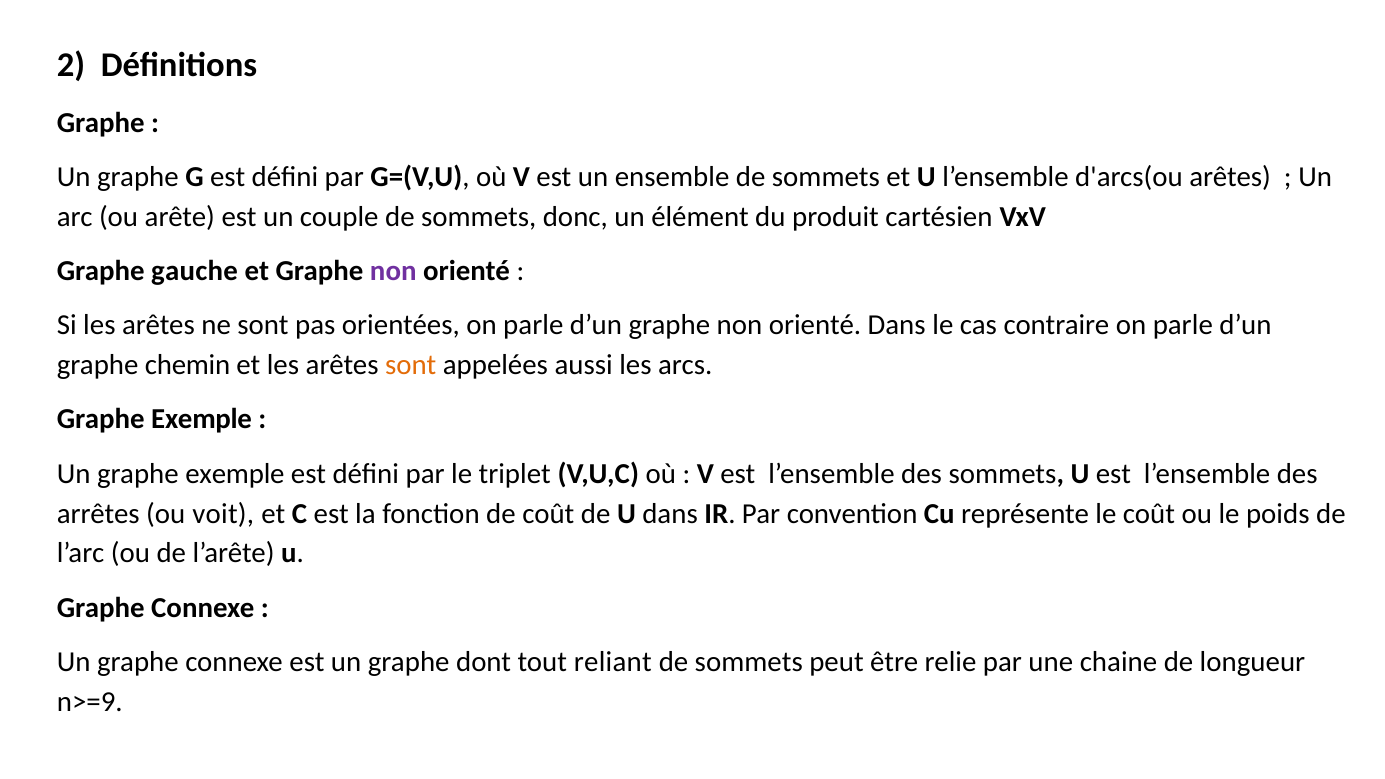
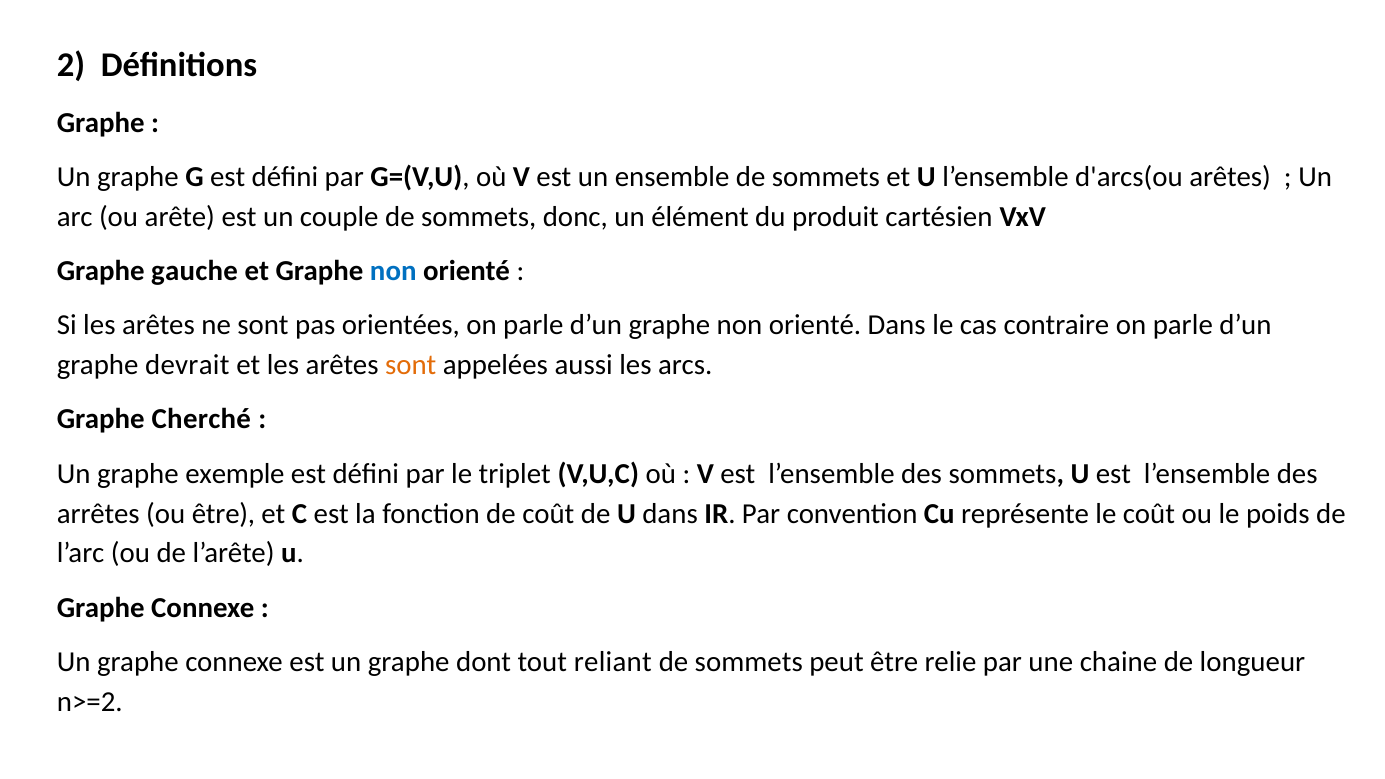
non at (393, 271) colour: purple -> blue
chemin: chemin -> devrait
Exemple at (202, 419): Exemple -> Cherché
ou voit: voit -> être
n>=9: n>=9 -> n>=2
